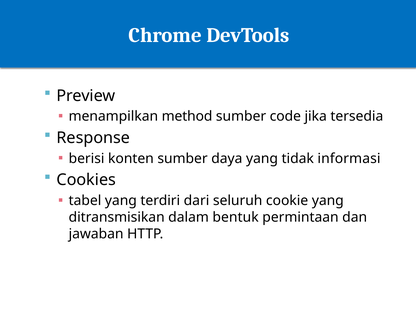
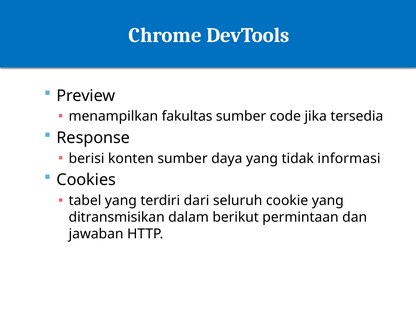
method: method -> fakultas
bentuk: bentuk -> berikut
